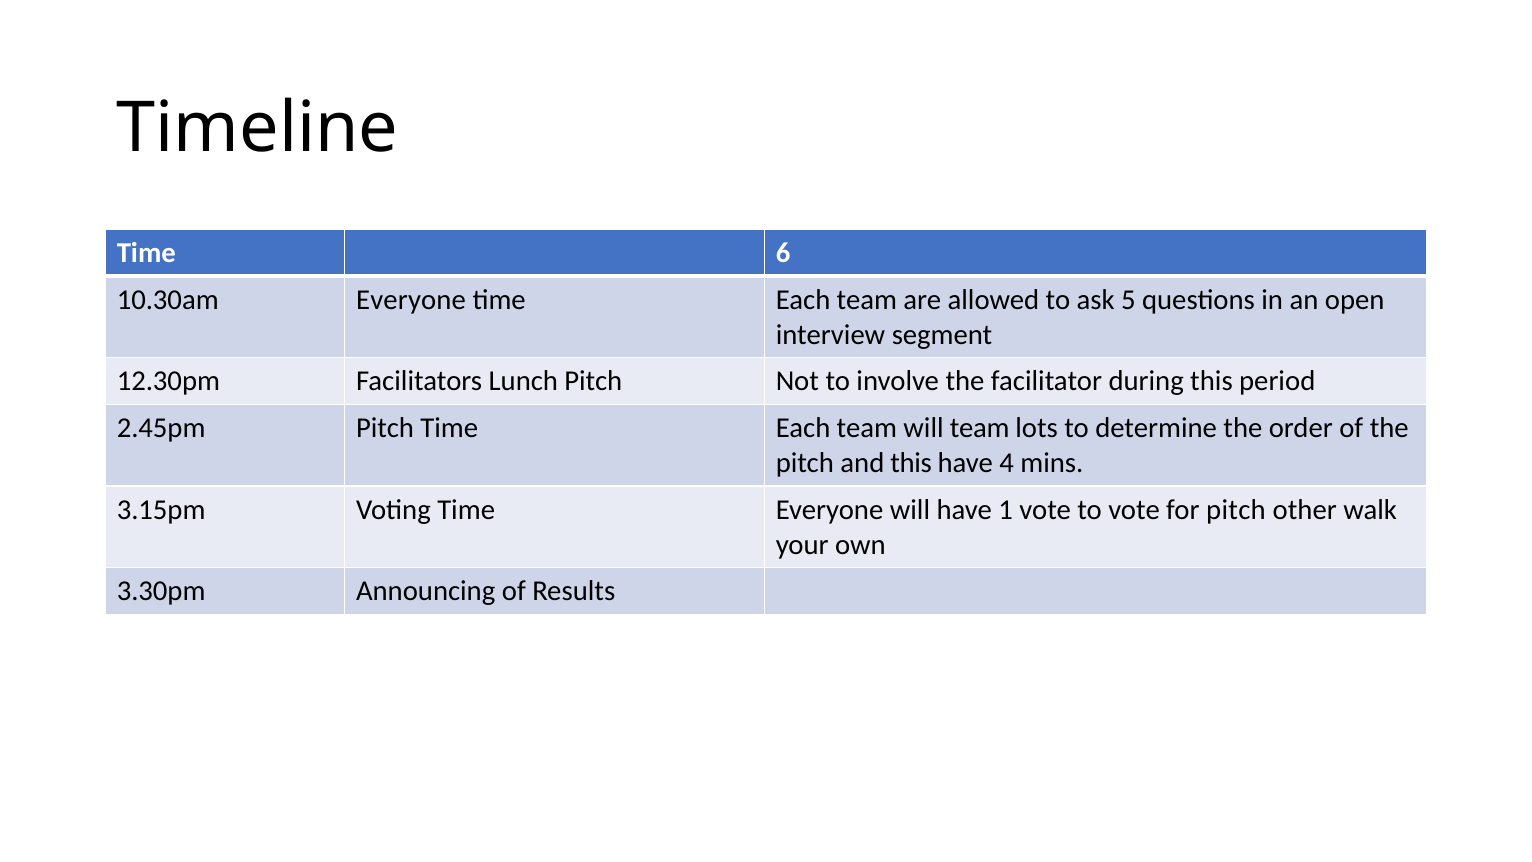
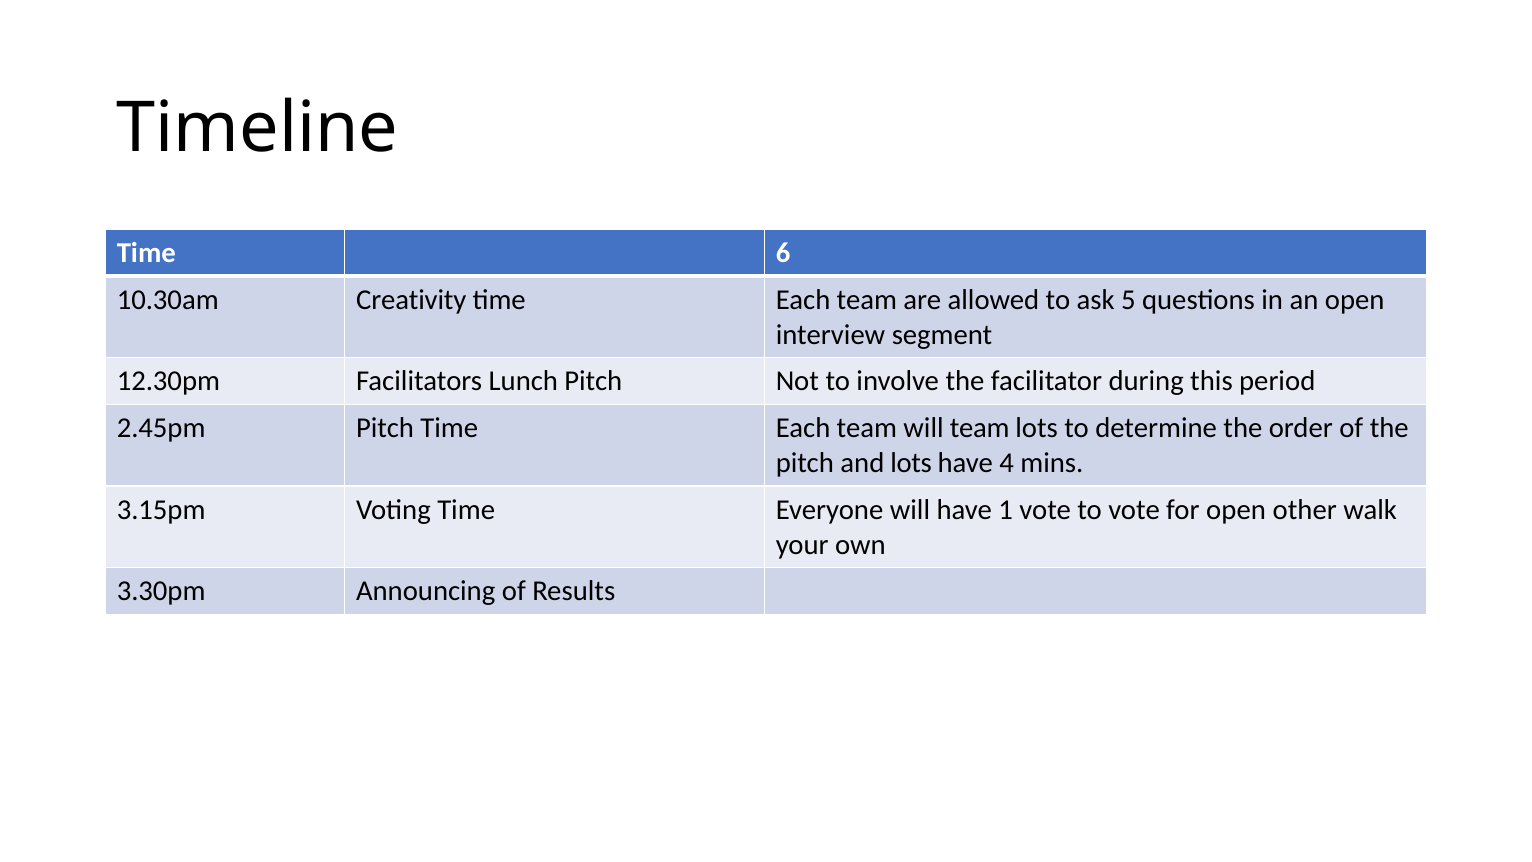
10.30am Everyone: Everyone -> Creativity
and this: this -> lots
for pitch: pitch -> open
